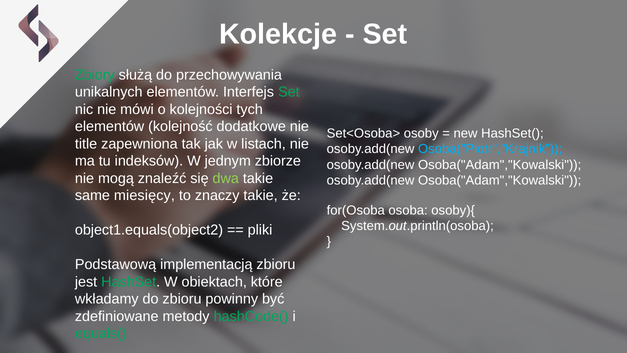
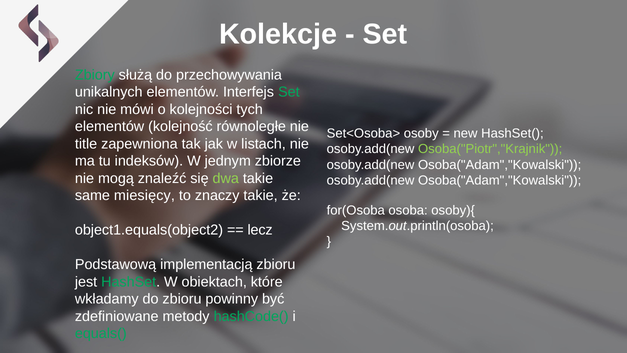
dodatkowe: dodatkowe -> równoległe
Osoba("Piotr","Krajnik colour: light blue -> light green
pliki: pliki -> lecz
